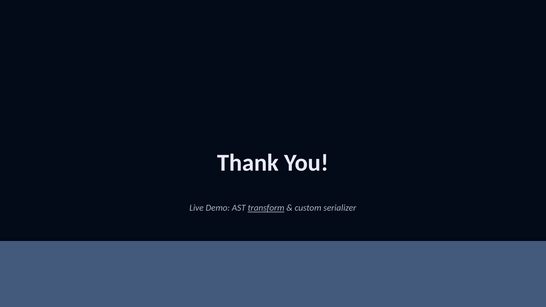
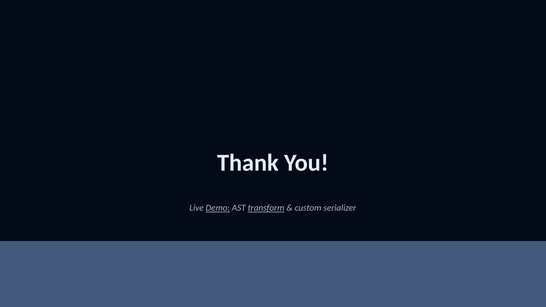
Demo underline: none -> present
